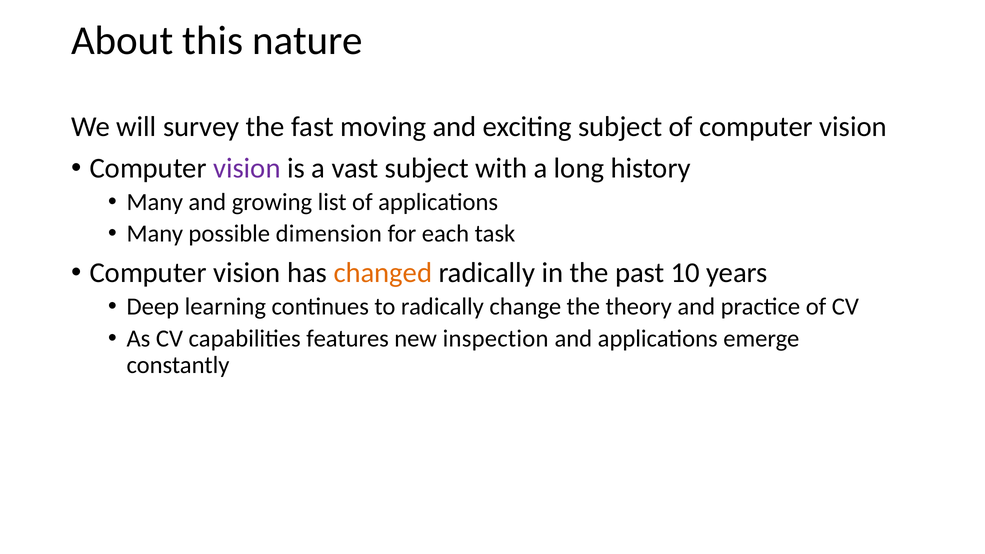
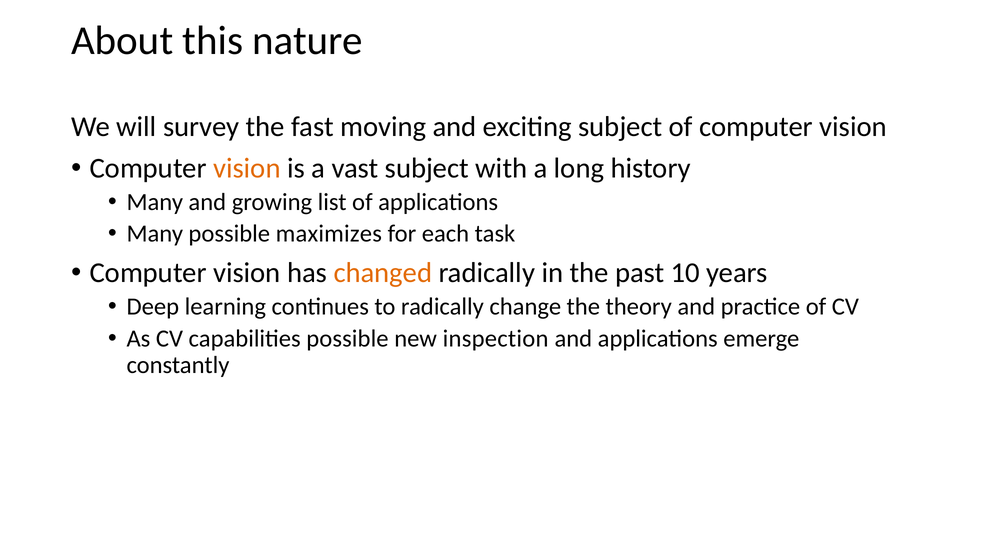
vision at (247, 168) colour: purple -> orange
dimension: dimension -> maximizes
capabilities features: features -> possible
